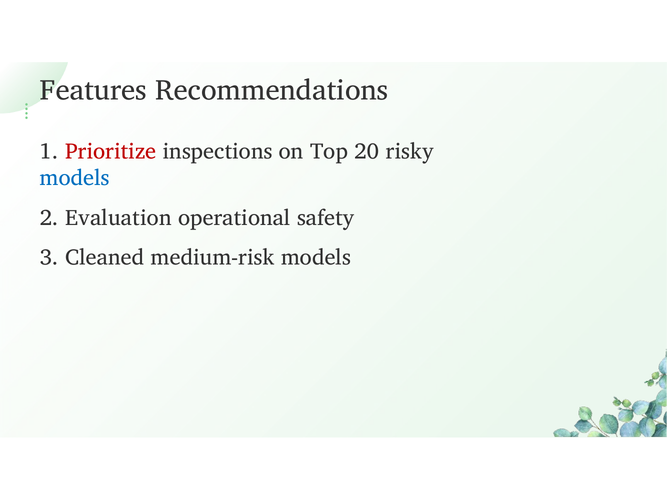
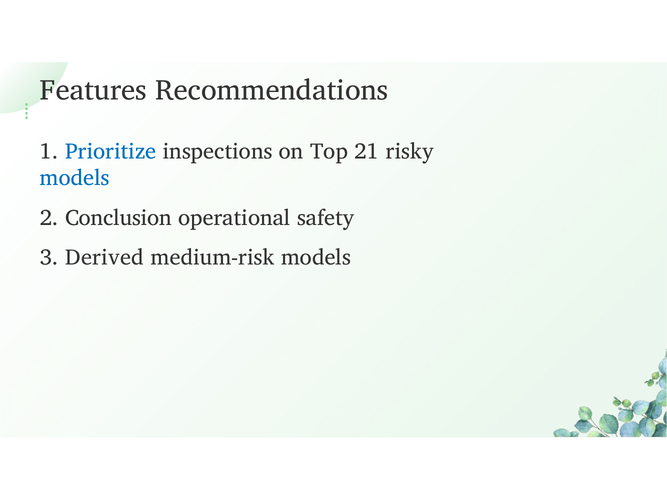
Prioritize colour: red -> blue
20: 20 -> 21
Evaluation: Evaluation -> Conclusion
Cleaned: Cleaned -> Derived
